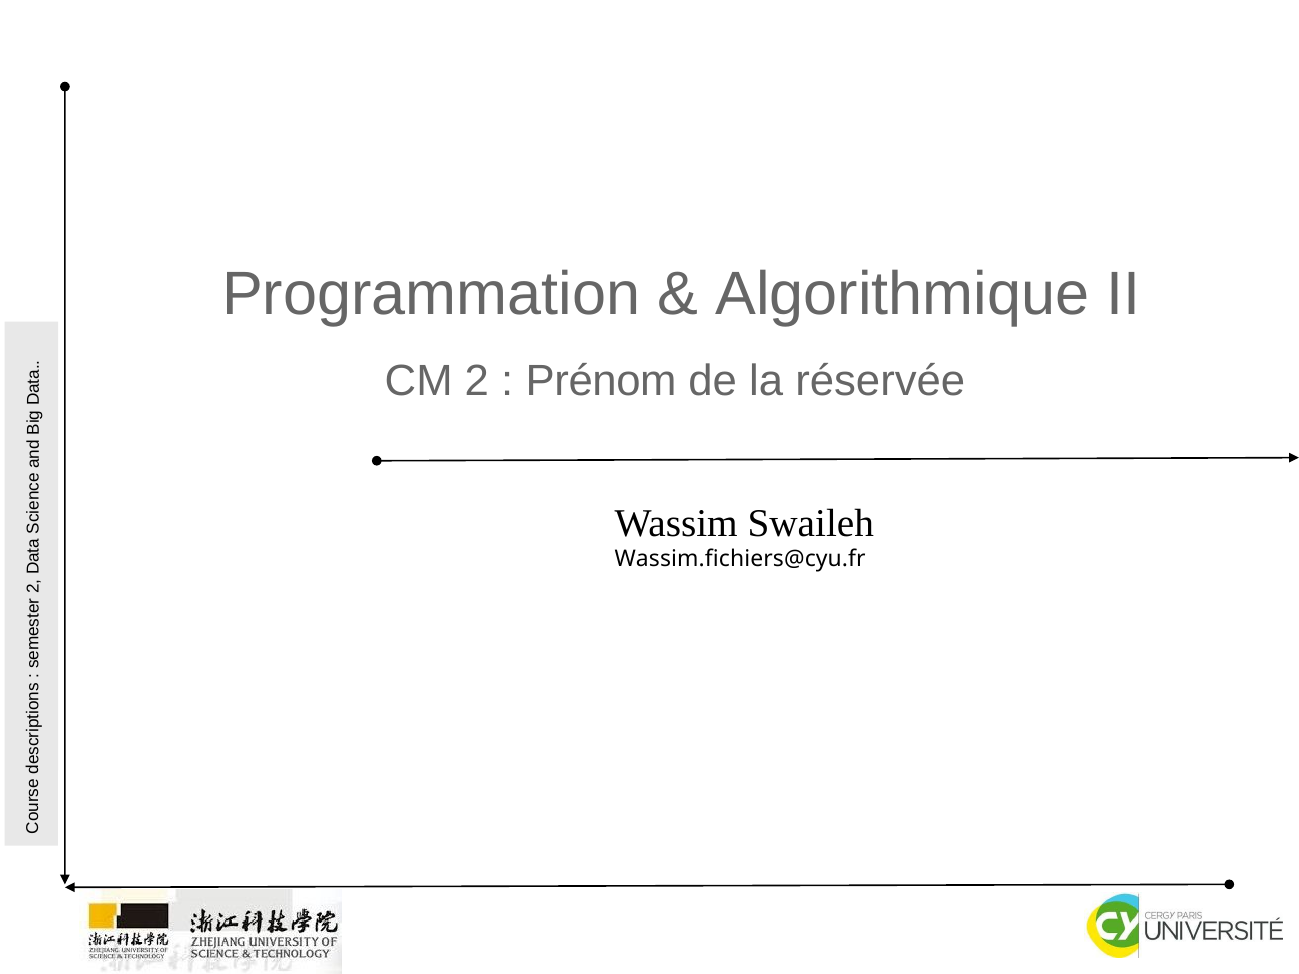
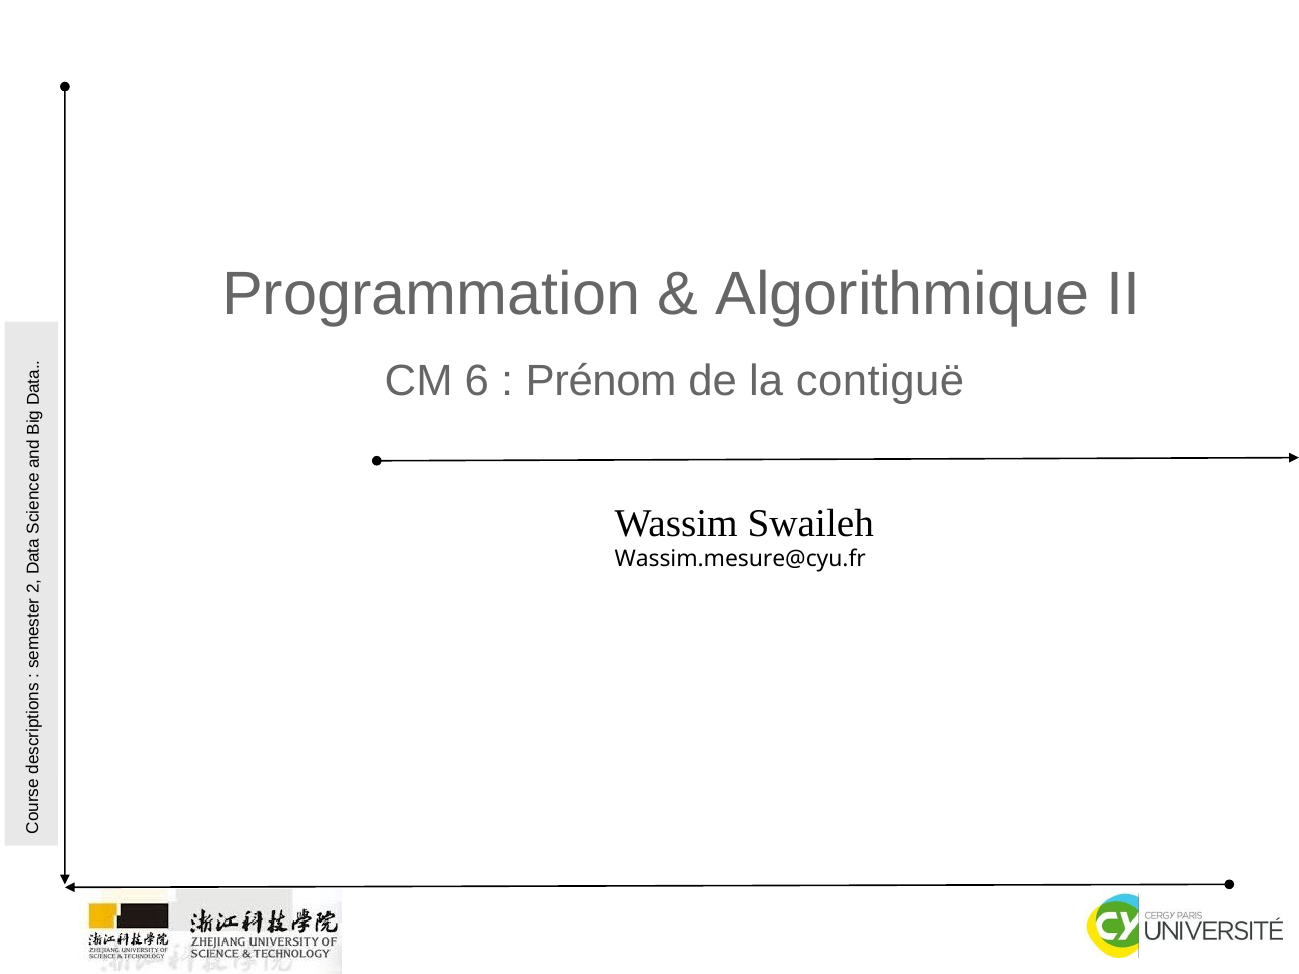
CM 2: 2 -> 6
réservée: réservée -> contiguë
Wassim.fichiers@cyu.fr: Wassim.fichiers@cyu.fr -> Wassim.mesure@cyu.fr
